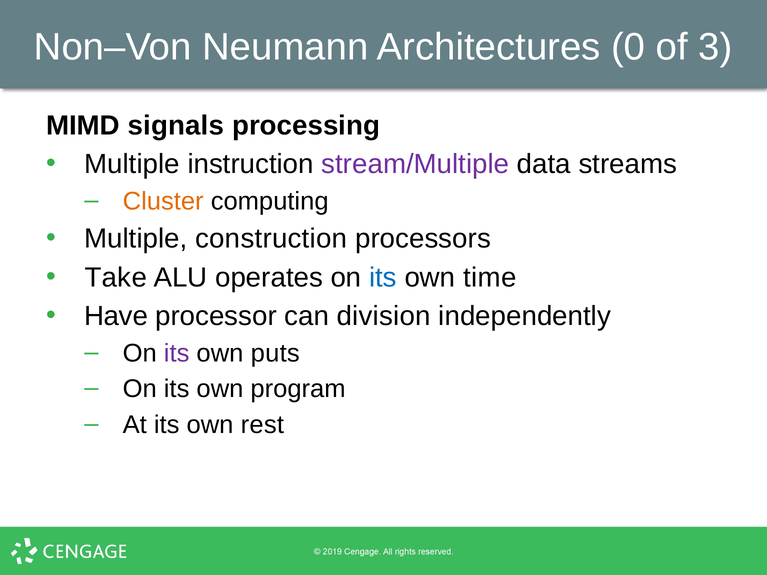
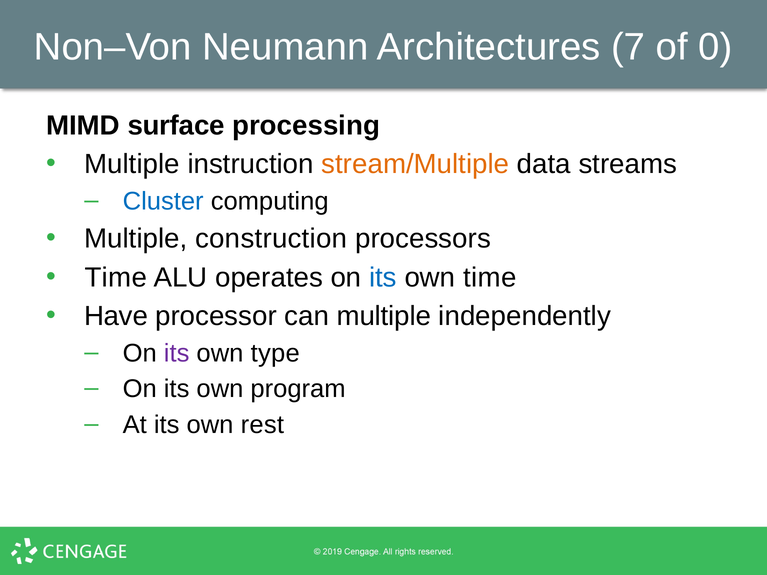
0: 0 -> 7
3: 3 -> 0
signals: signals -> surface
stream/Multiple colour: purple -> orange
Cluster colour: orange -> blue
Take at (116, 278): Take -> Time
can division: division -> multiple
puts: puts -> type
